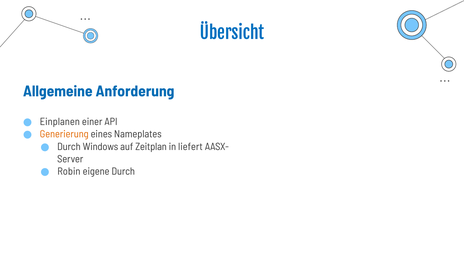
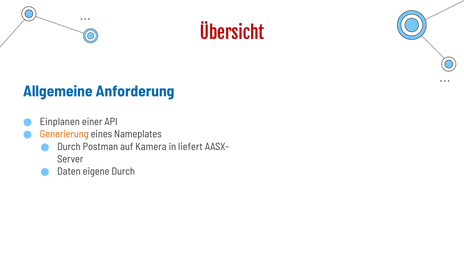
Übersicht colour: blue -> red
Windows: Windows -> Postman
Zeitplan: Zeitplan -> Kamera
Robin: Robin -> Daten
